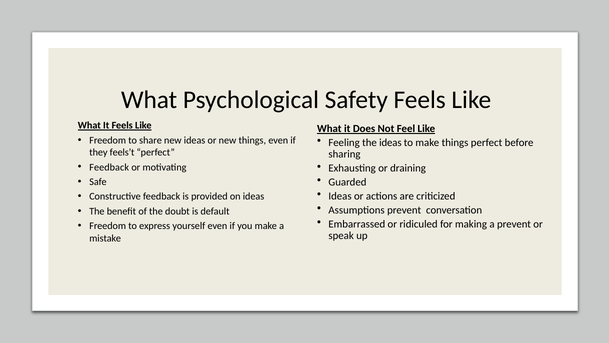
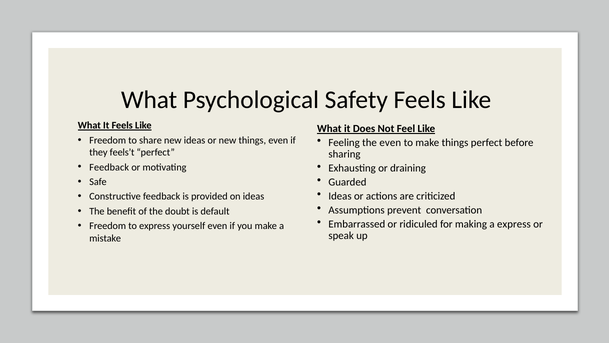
the ideas: ideas -> even
a prevent: prevent -> express
